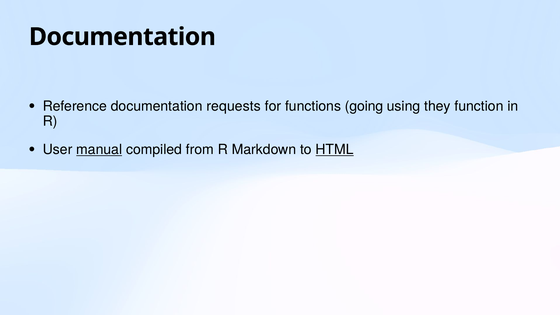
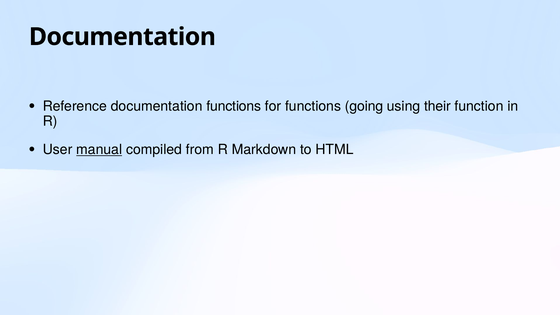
documentation requests: requests -> functions
they: they -> their
HTML underline: present -> none
